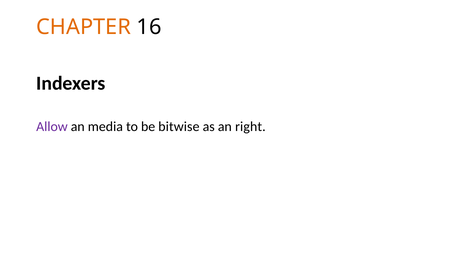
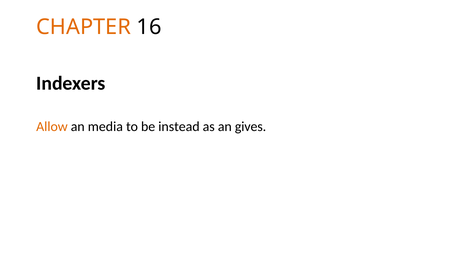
Allow colour: purple -> orange
bitwise: bitwise -> instead
right: right -> gives
